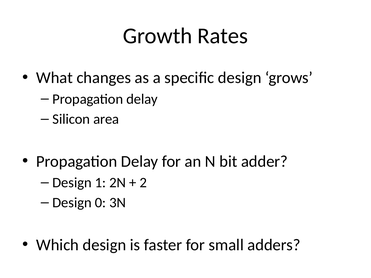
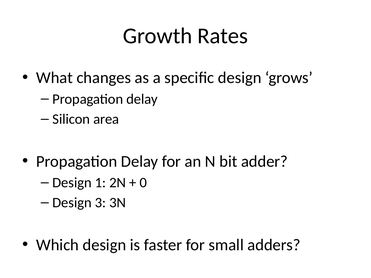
2: 2 -> 0
0: 0 -> 3
